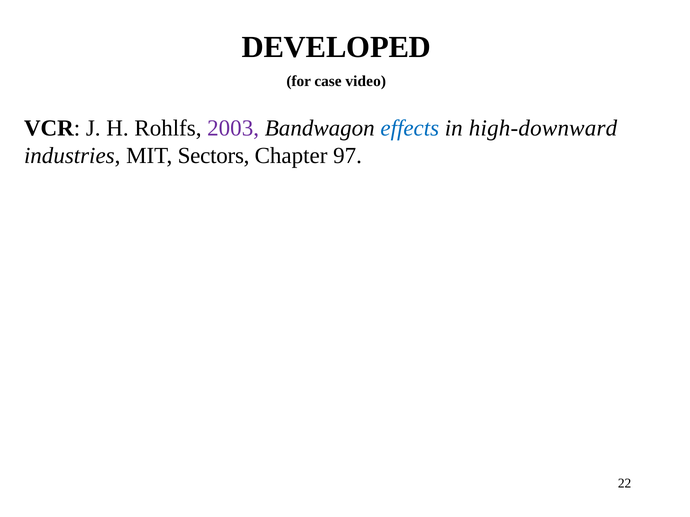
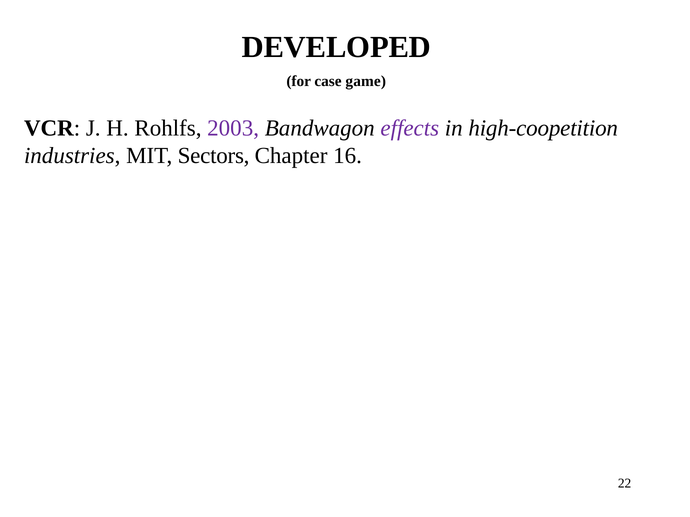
video: video -> game
effects colour: blue -> purple
high-downward: high-downward -> high-coopetition
97: 97 -> 16
